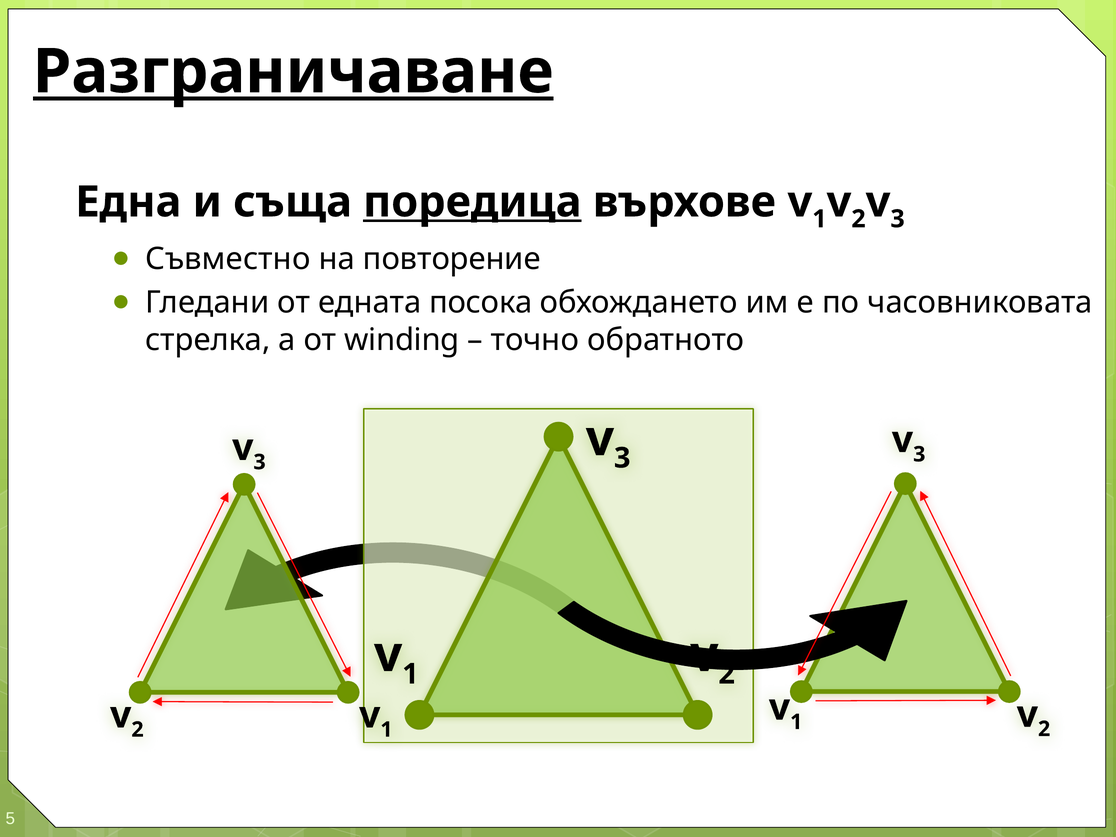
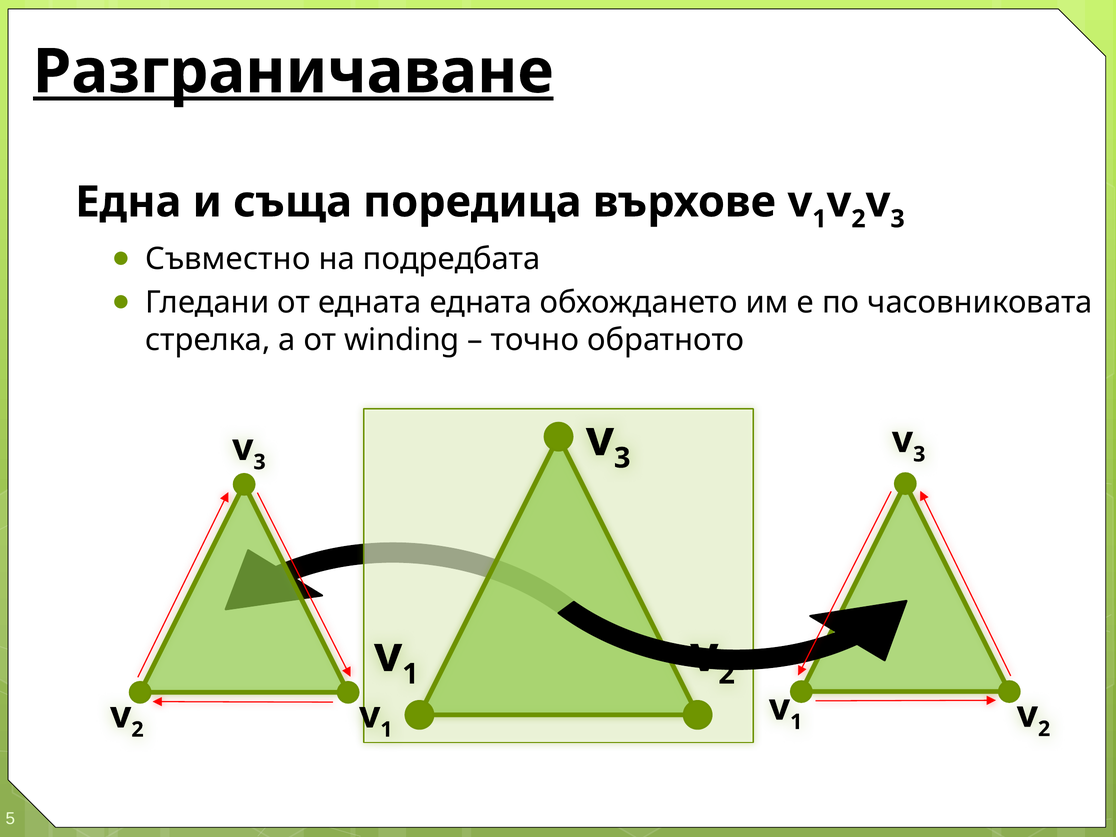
поредица underline: present -> none
повторение: повторение -> подредбата
едната посока: посока -> едната
